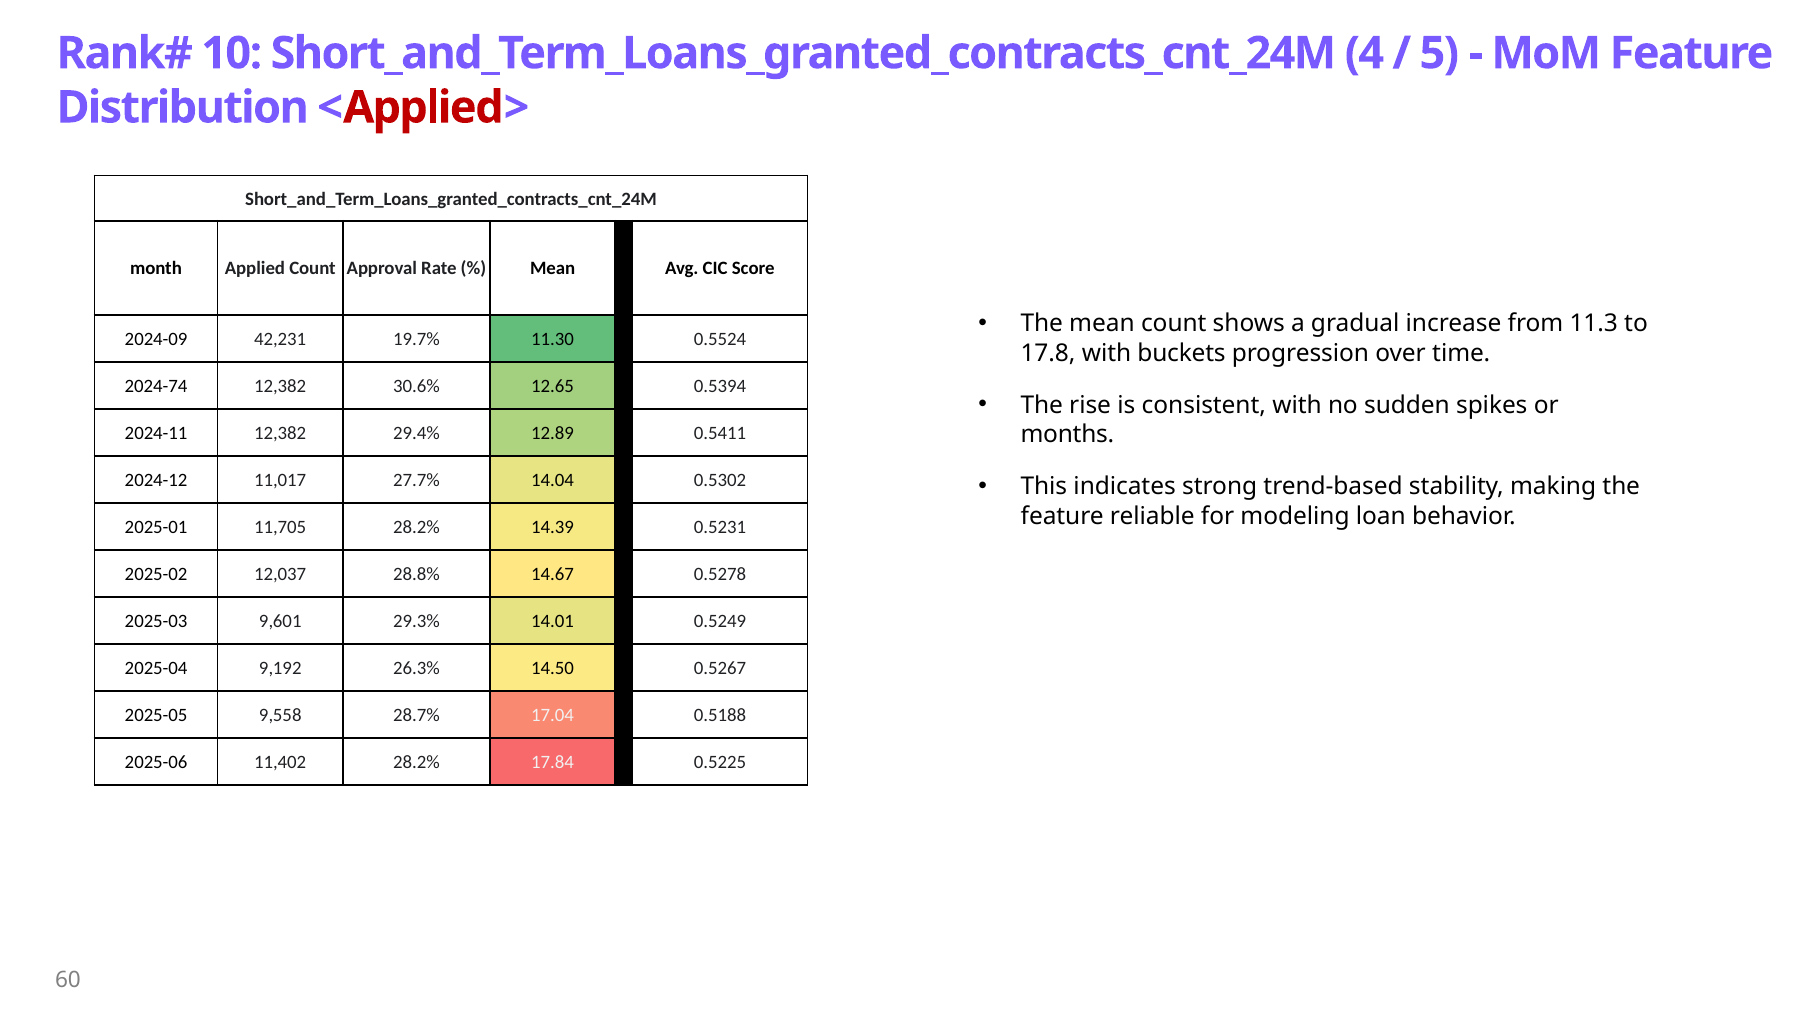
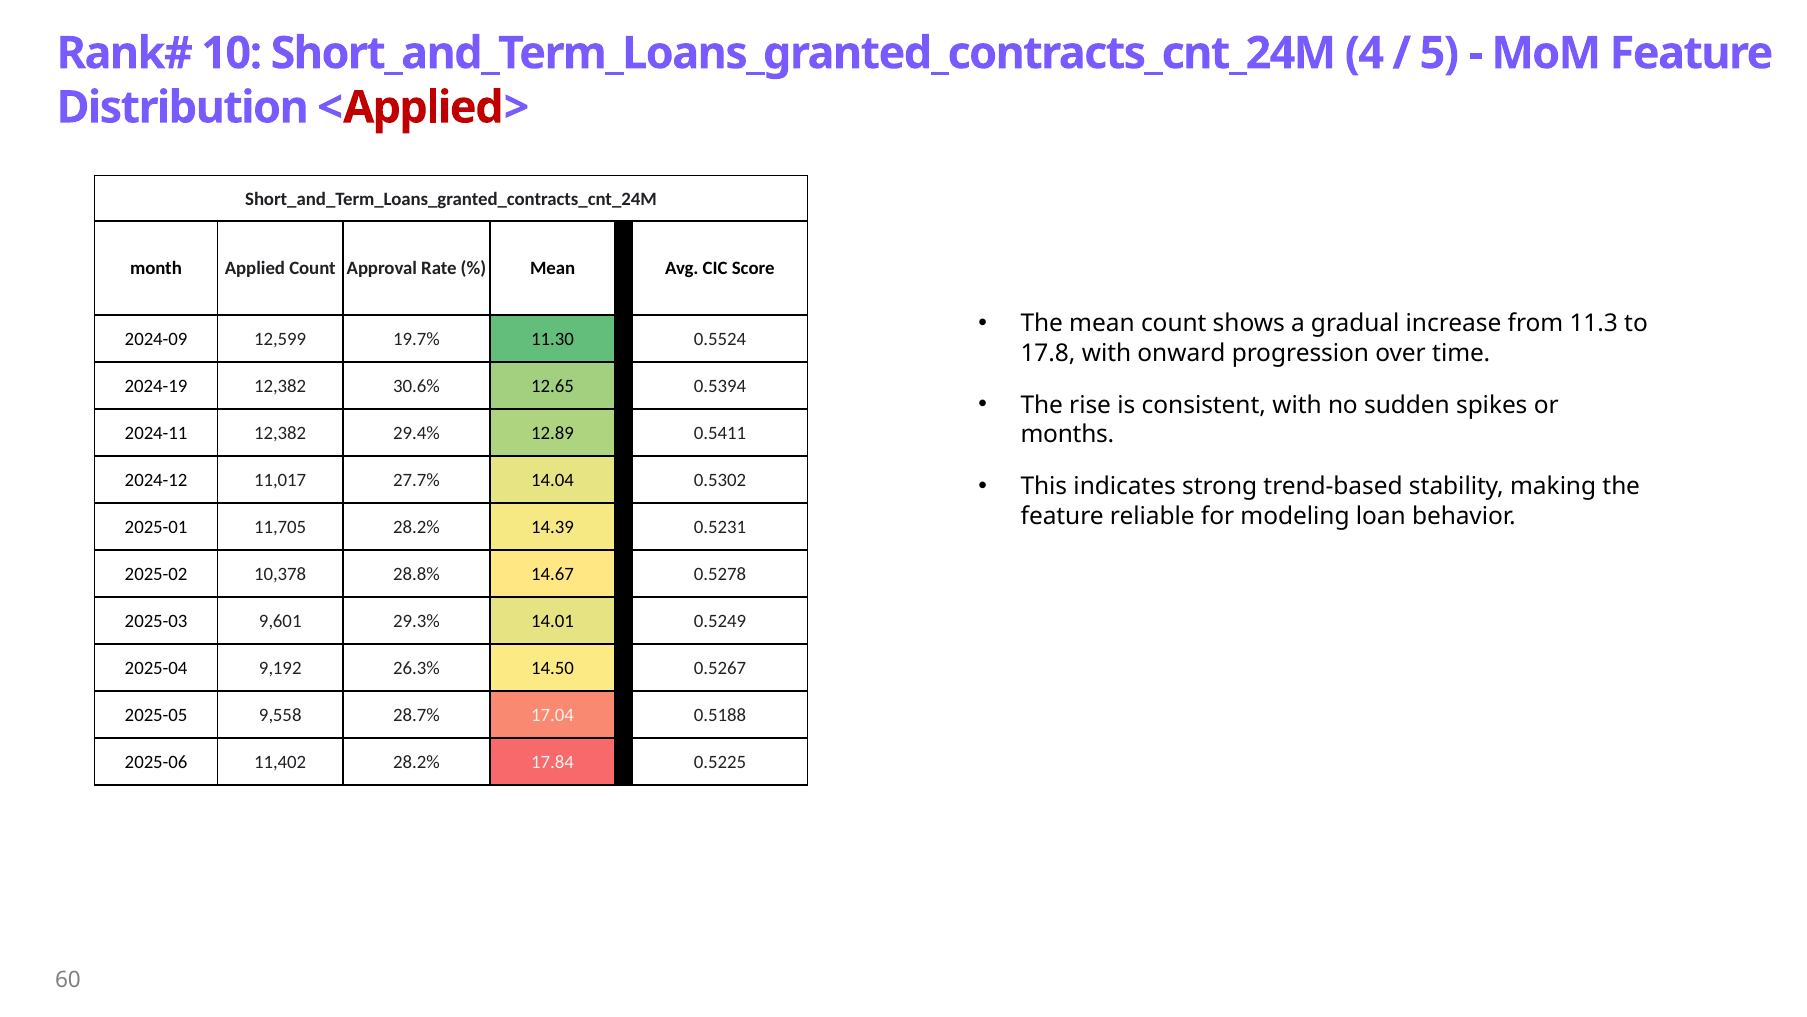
42,231: 42,231 -> 12,599
buckets: buckets -> onward
2024-74: 2024-74 -> 2024-19
12,037: 12,037 -> 10,378
